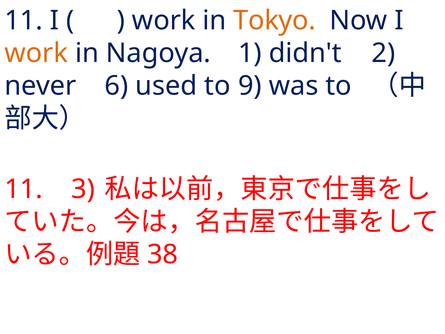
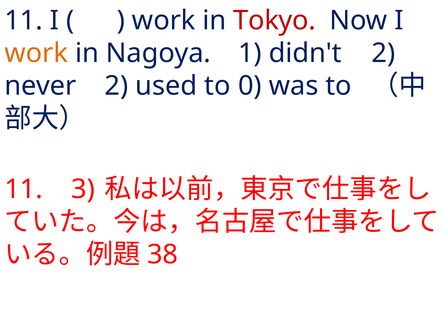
Tokyo colour: orange -> red
never 6: 6 -> 2
9: 9 -> 0
